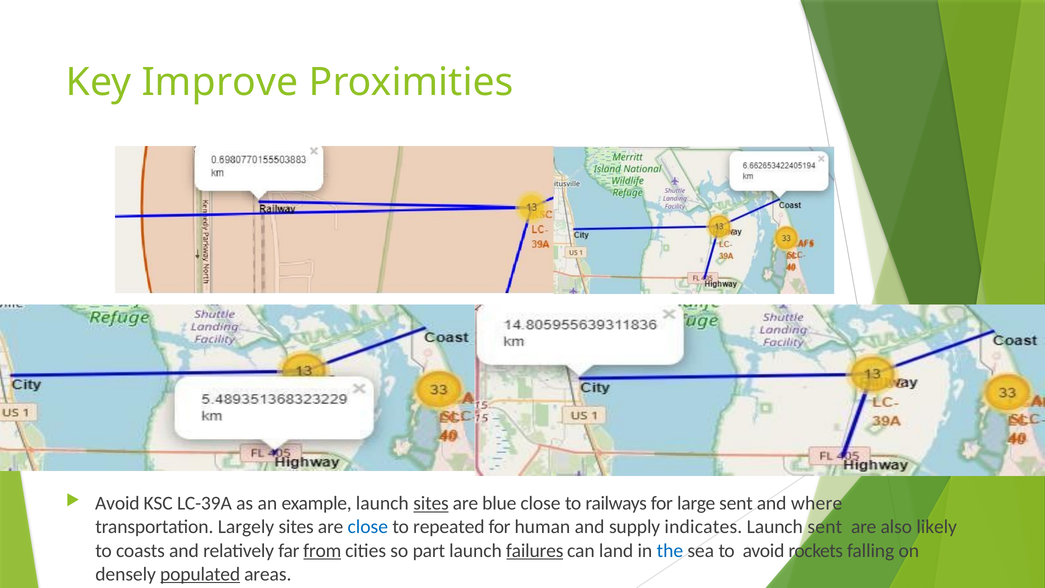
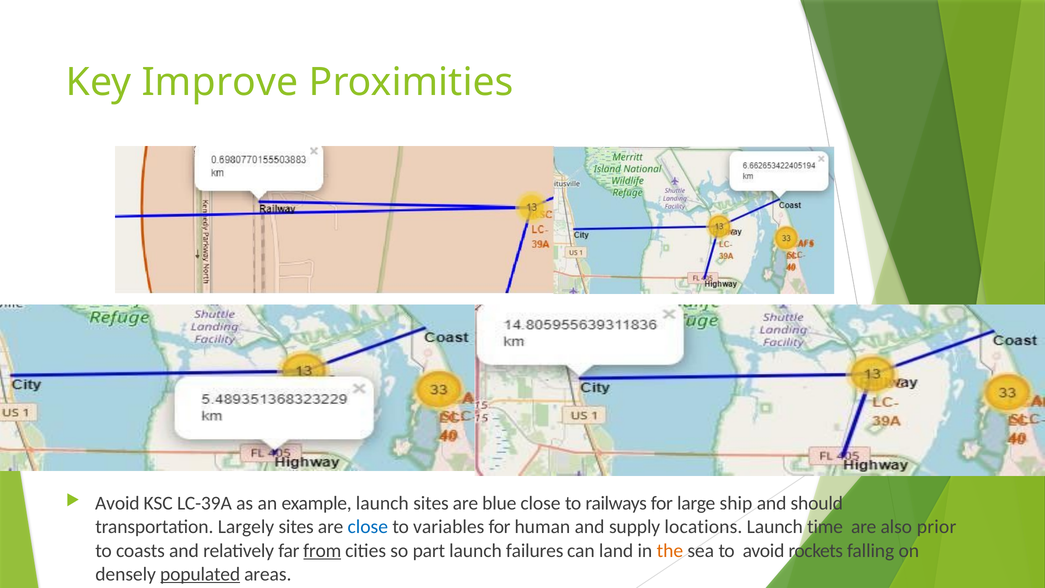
sites at (431, 503) underline: present -> none
large sent: sent -> ship
where: where -> should
repeated: repeated -> variables
indicates: indicates -> locations
Launch sent: sent -> time
likely: likely -> prior
failures underline: present -> none
the colour: blue -> orange
